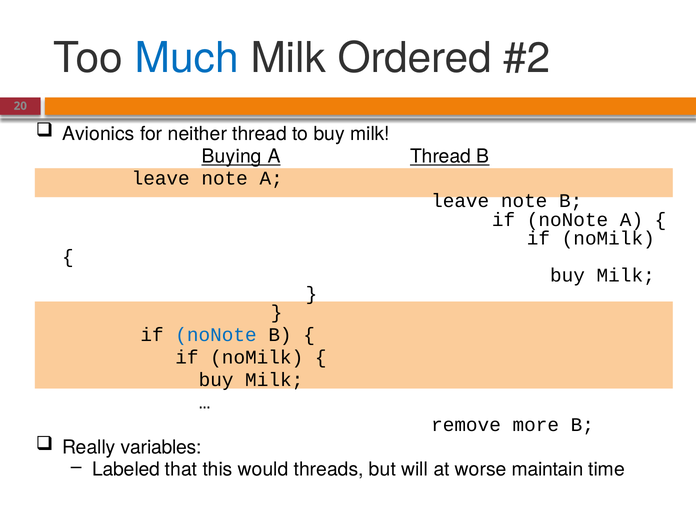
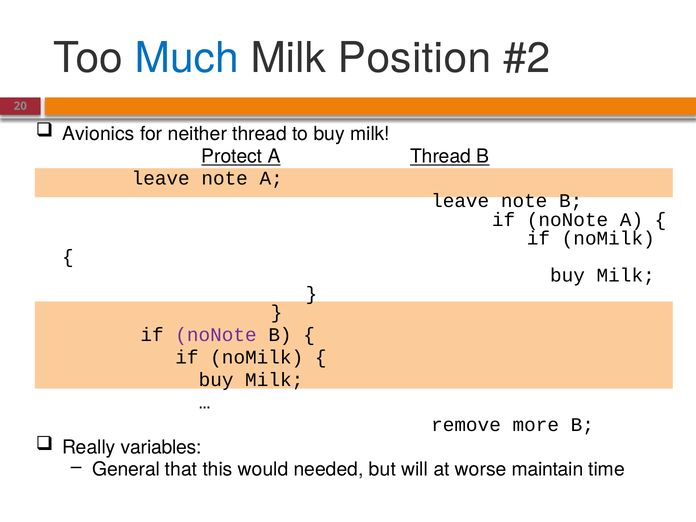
Ordered: Ordered -> Position
Buying: Buying -> Protect
noNote at (216, 335) colour: blue -> purple
Labeled: Labeled -> General
threads: threads -> needed
